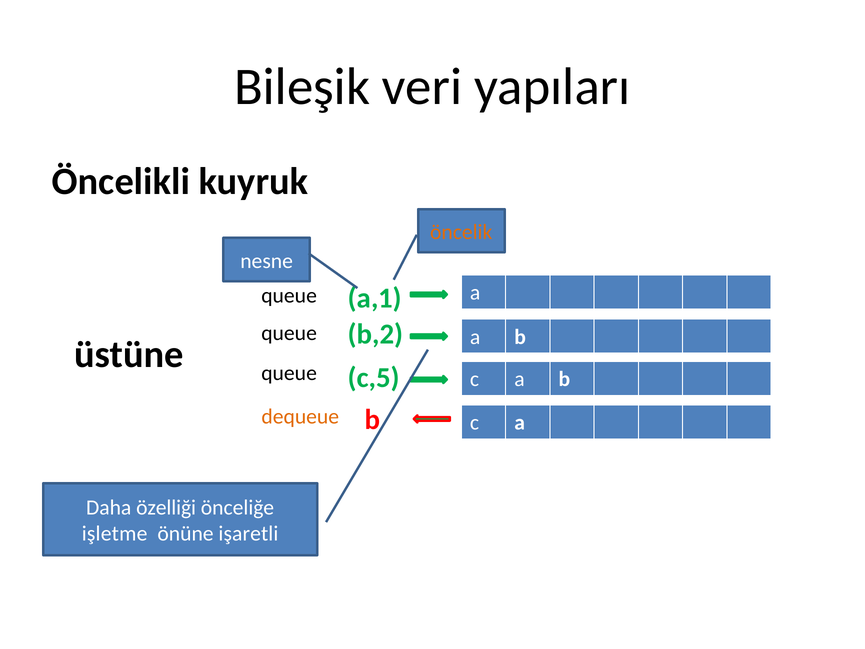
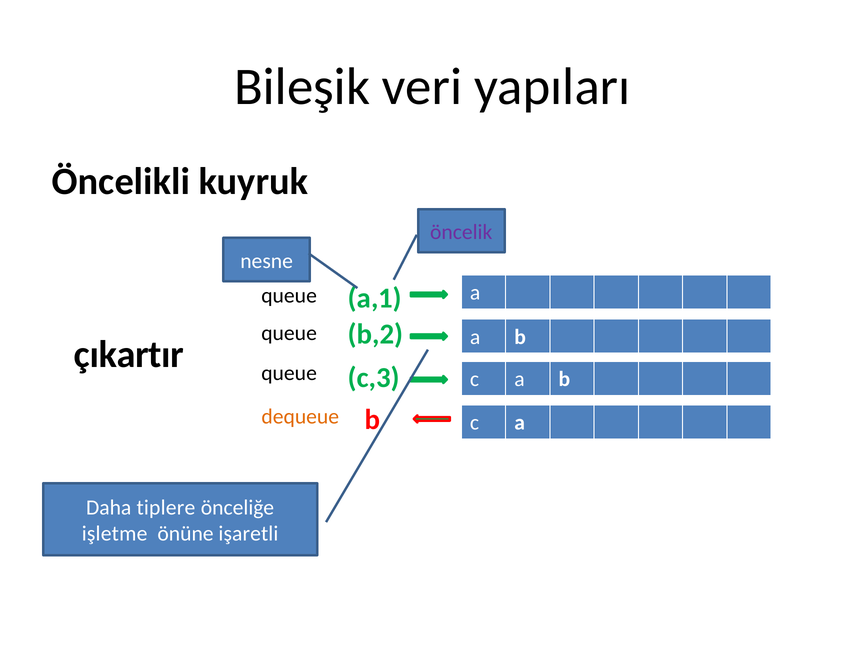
öncelik colour: orange -> purple
üstüne: üstüne -> çıkartır
c,5: c,5 -> c,3
özelliği: özelliği -> tiplere
